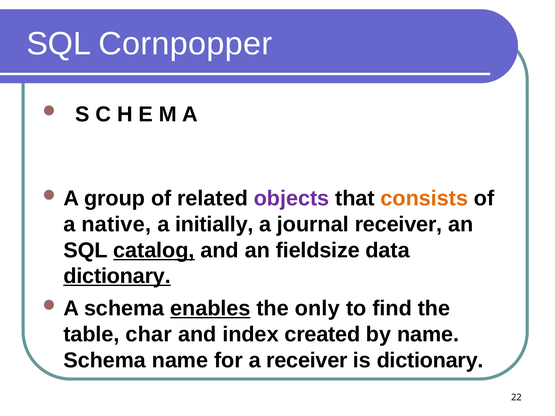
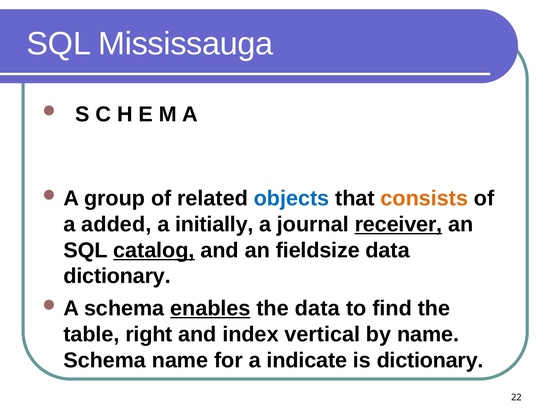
Cornpopper: Cornpopper -> Mississauga
objects colour: purple -> blue
native: native -> added
receiver at (399, 224) underline: none -> present
dictionary at (117, 276) underline: present -> none
the only: only -> data
char: char -> right
created: created -> vertical
a receiver: receiver -> indicate
